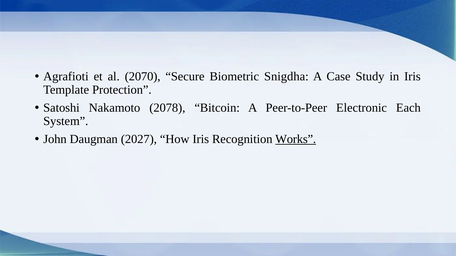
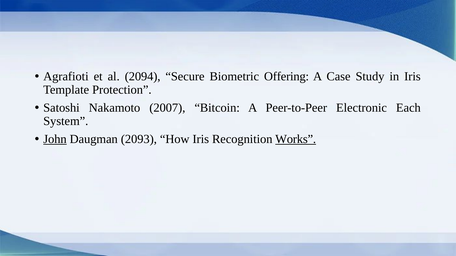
2070: 2070 -> 2094
Snigdha: Snigdha -> Offering
2078: 2078 -> 2007
John underline: none -> present
2027: 2027 -> 2093
